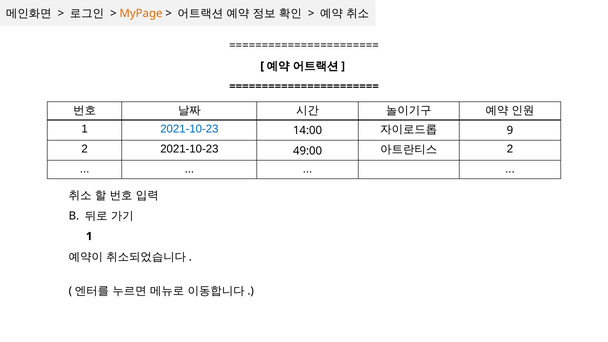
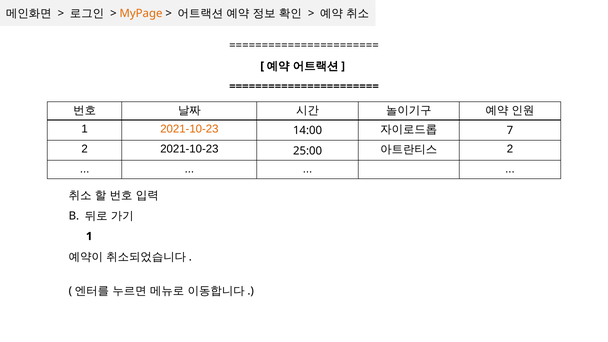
2021-10-23 at (189, 129) colour: blue -> orange
9: 9 -> 7
49:00: 49:00 -> 25:00
